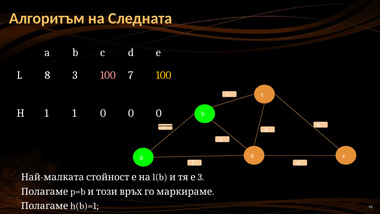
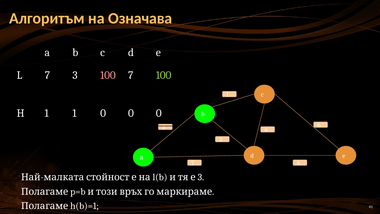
Следната: Следната -> Означава
L 8: 8 -> 7
100 at (164, 75) colour: yellow -> light green
